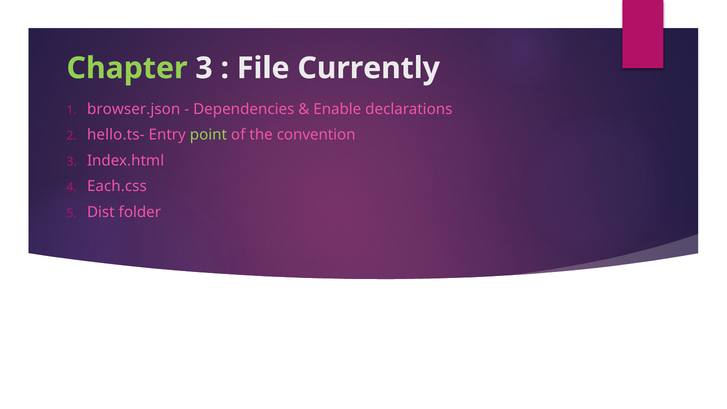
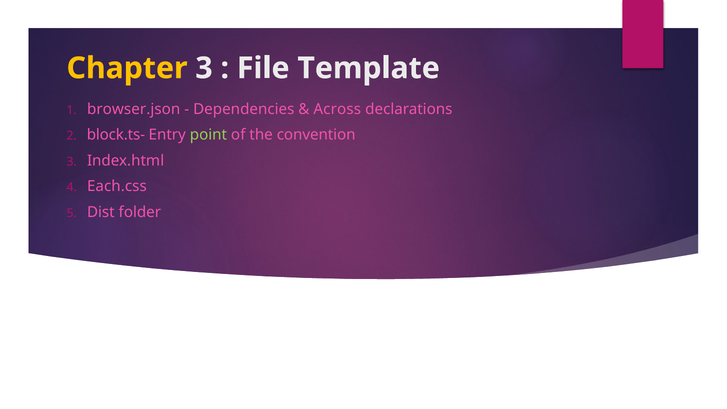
Chapter colour: light green -> yellow
Currently: Currently -> Template
Enable: Enable -> Across
hello.ts-: hello.ts- -> block.ts-
